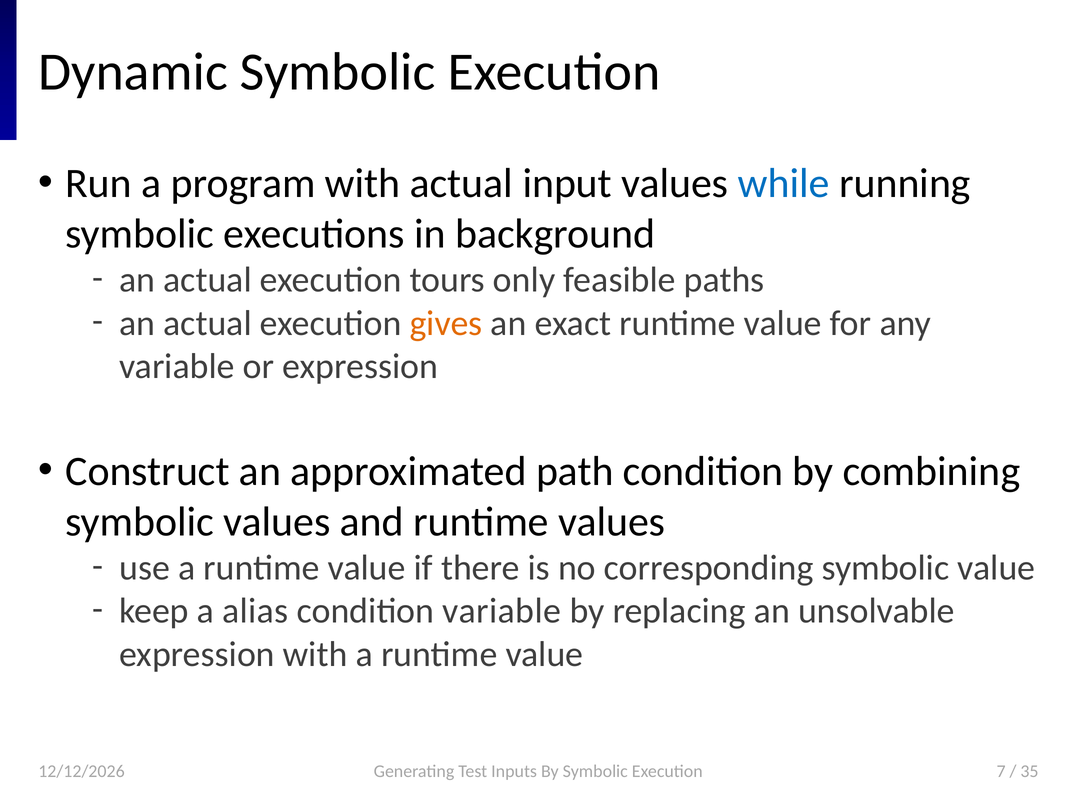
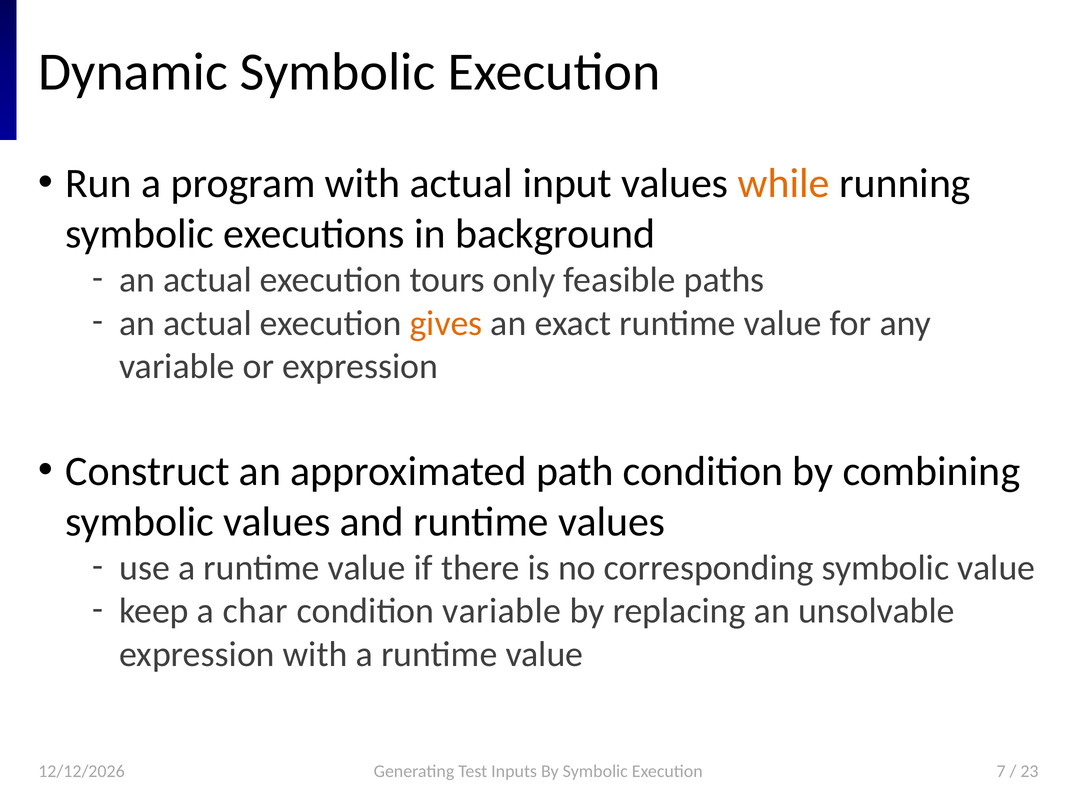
while colour: blue -> orange
alias: alias -> char
35: 35 -> 23
